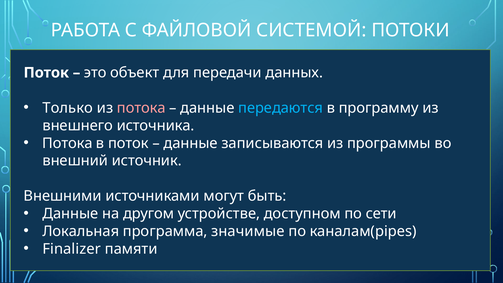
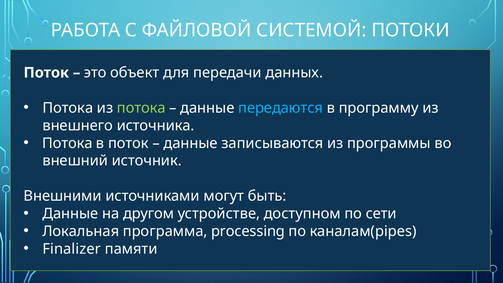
Только at (68, 108): Только -> Потока
потока at (141, 108) colour: pink -> light green
значимые: значимые -> processing
